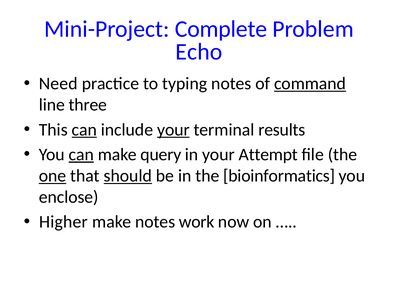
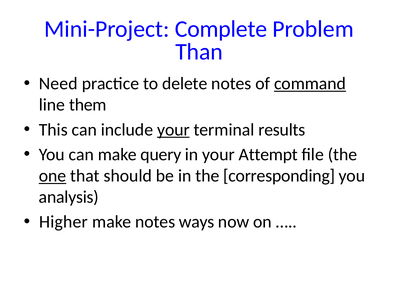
Echo: Echo -> Than
typing: typing -> delete
three: three -> them
can at (84, 129) underline: present -> none
can at (81, 154) underline: present -> none
should underline: present -> none
bioinformatics: bioinformatics -> corresponding
enclose: enclose -> analysis
work: work -> ways
